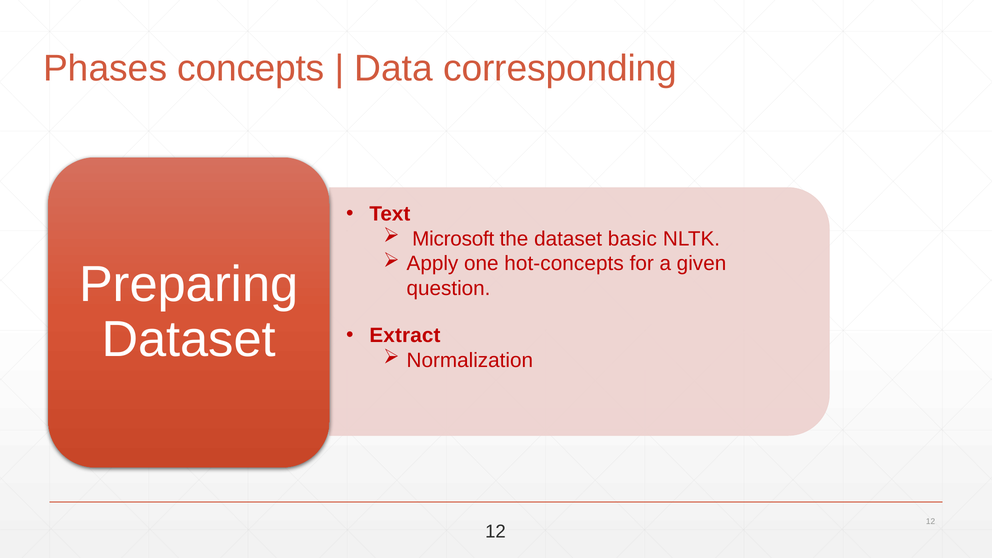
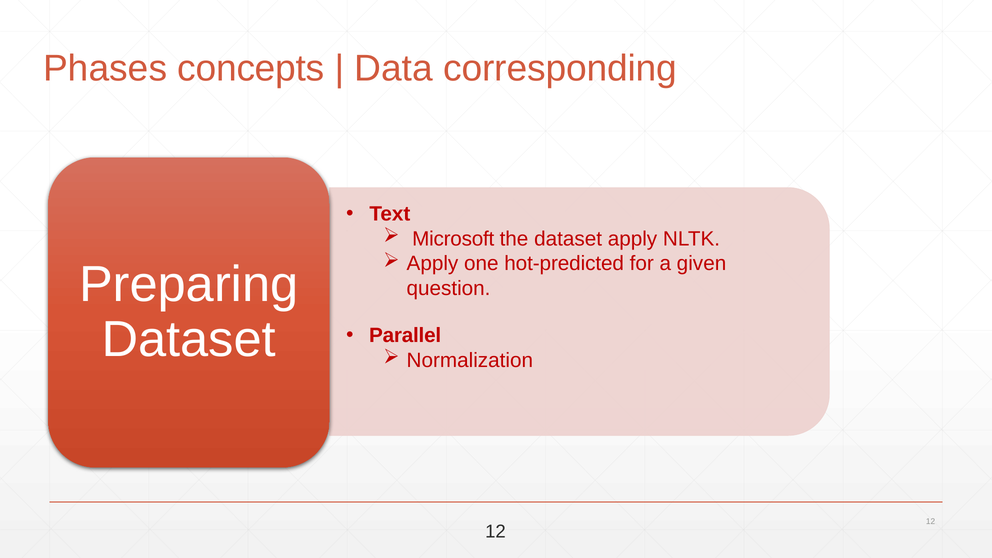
dataset basic: basic -> apply
hot-concepts: hot-concepts -> hot-predicted
Extract: Extract -> Parallel
